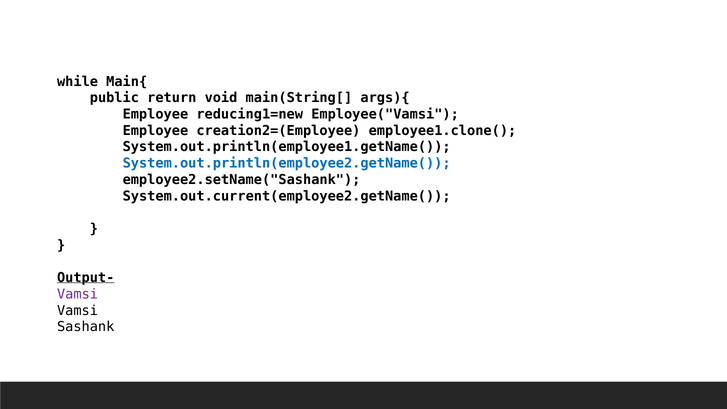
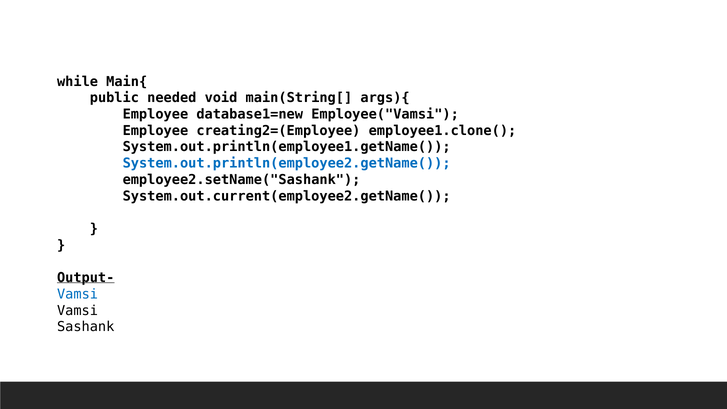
return: return -> needed
reducing1=new: reducing1=new -> database1=new
creation2=(Employee: creation2=(Employee -> creating2=(Employee
Vamsi at (78, 294) colour: purple -> blue
